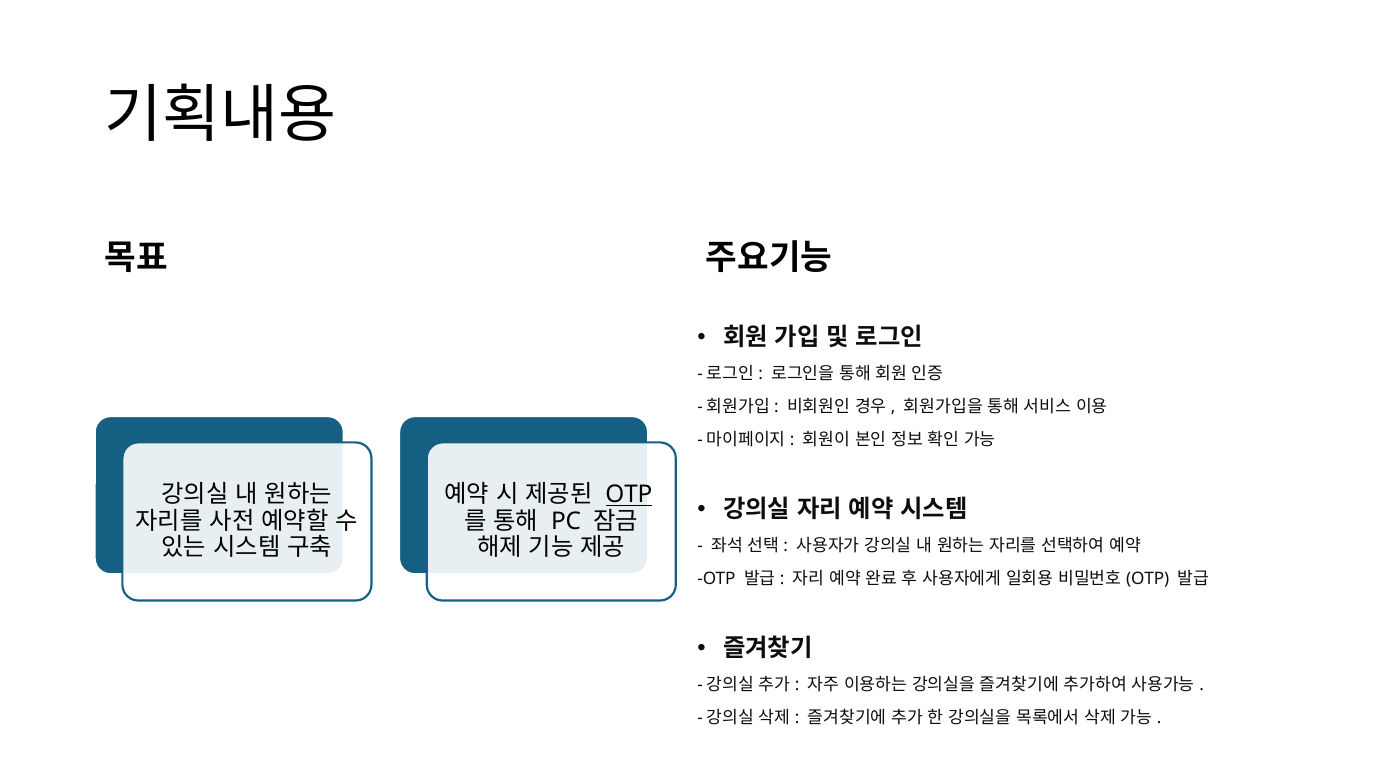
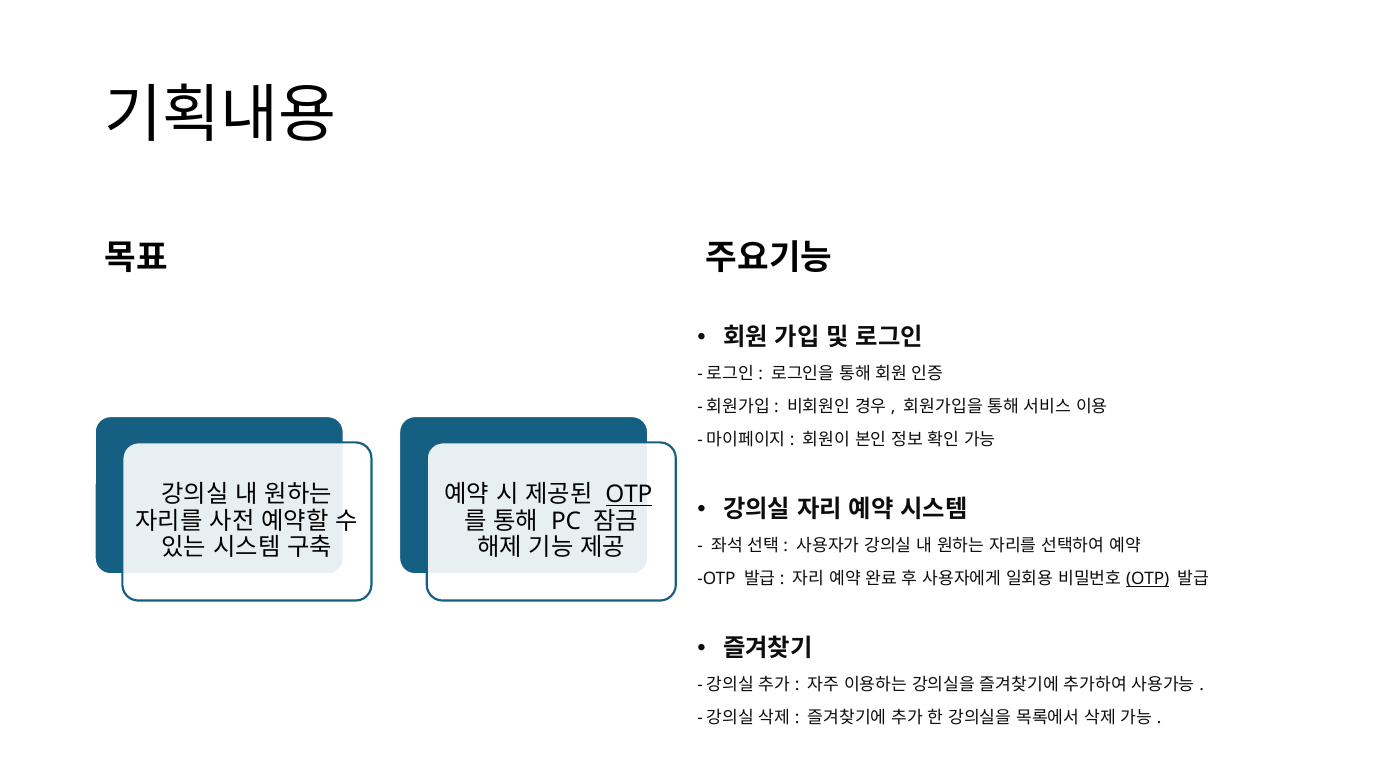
OTP at (1148, 579) underline: none -> present
